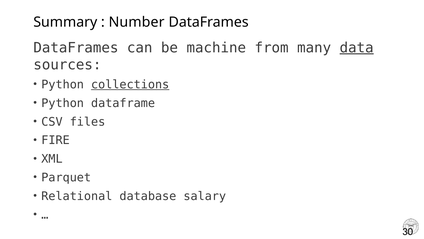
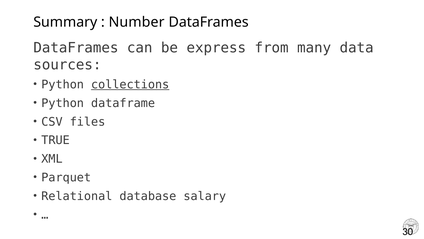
machine: machine -> express
data underline: present -> none
FIRE: FIRE -> TRUE
